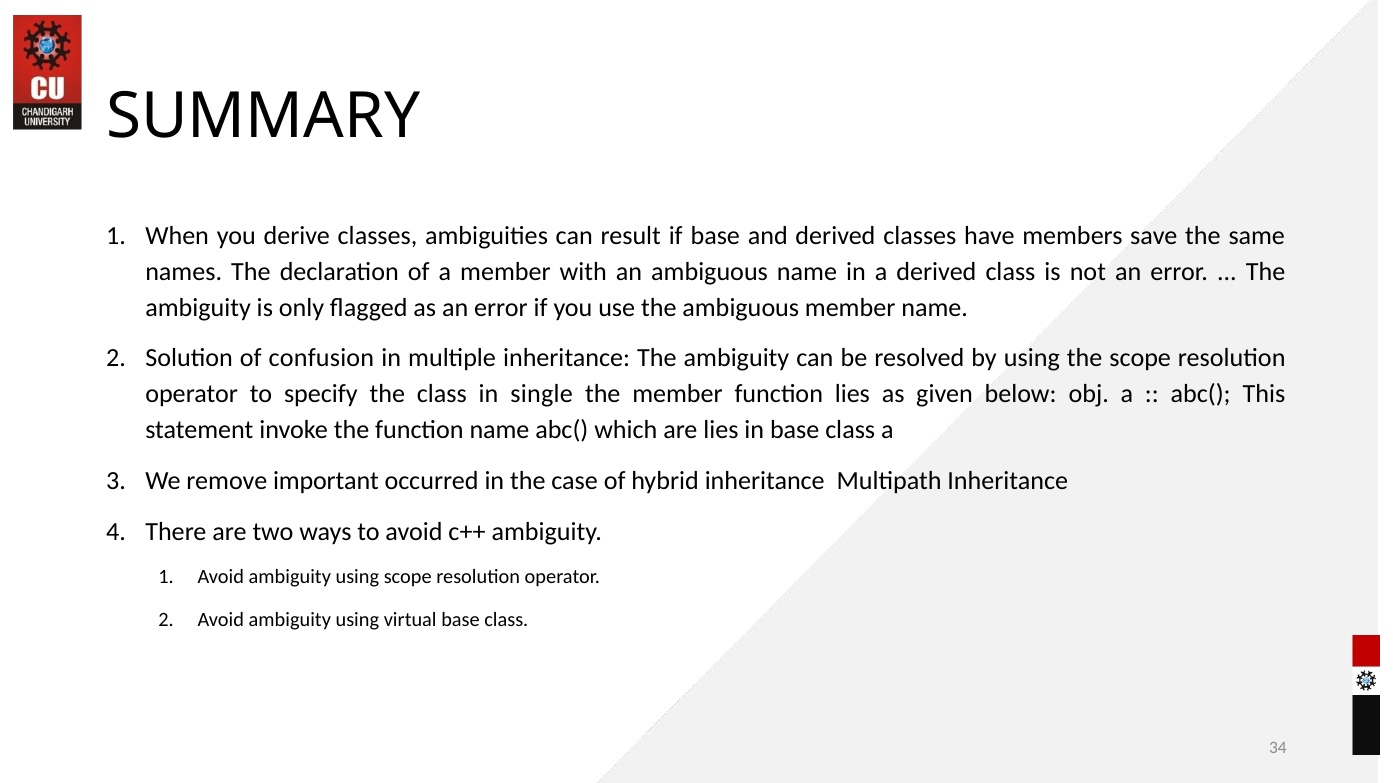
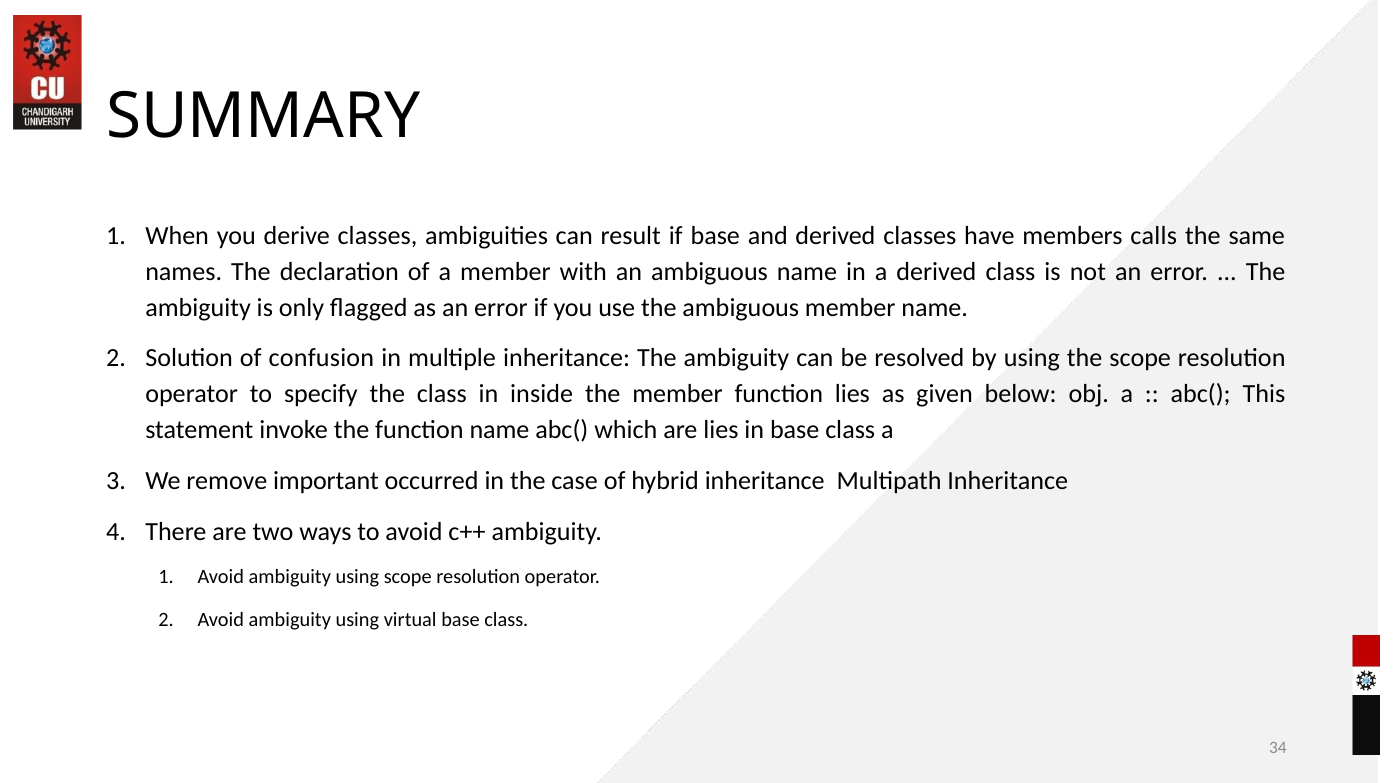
save: save -> calls
single: single -> inside
